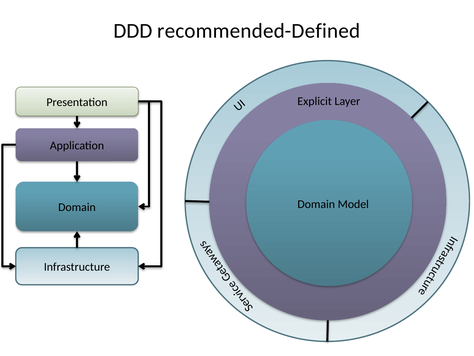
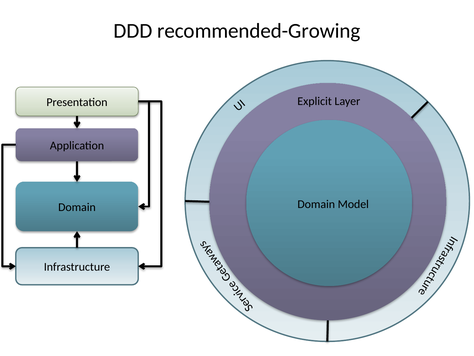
recommended-Defined: recommended-Defined -> recommended-Growing
